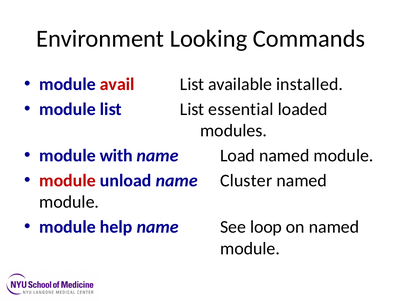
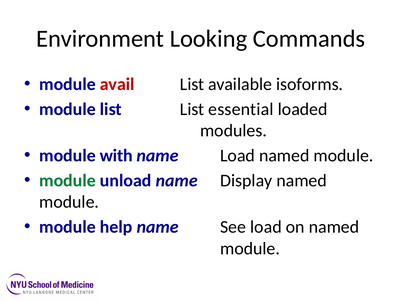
installed: installed -> isoforms
module at (68, 181) colour: red -> green
Cluster: Cluster -> Display
See loop: loop -> load
